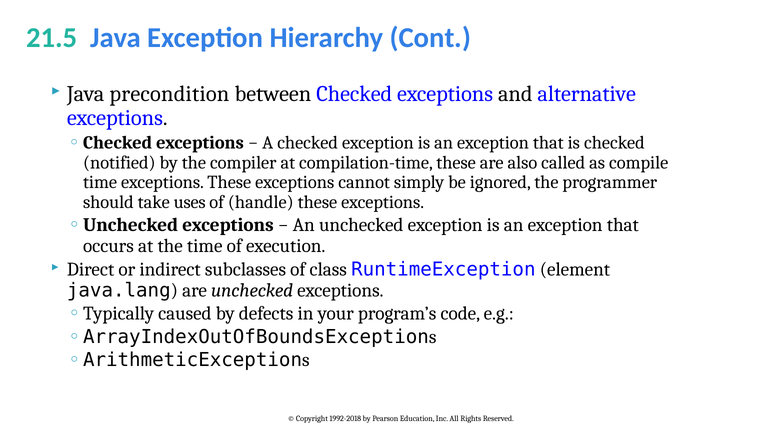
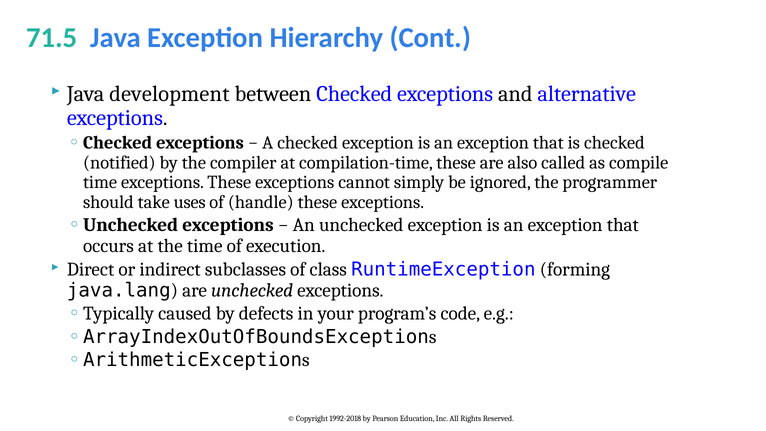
21.5: 21.5 -> 71.5
precondition: precondition -> development
element: element -> forming
